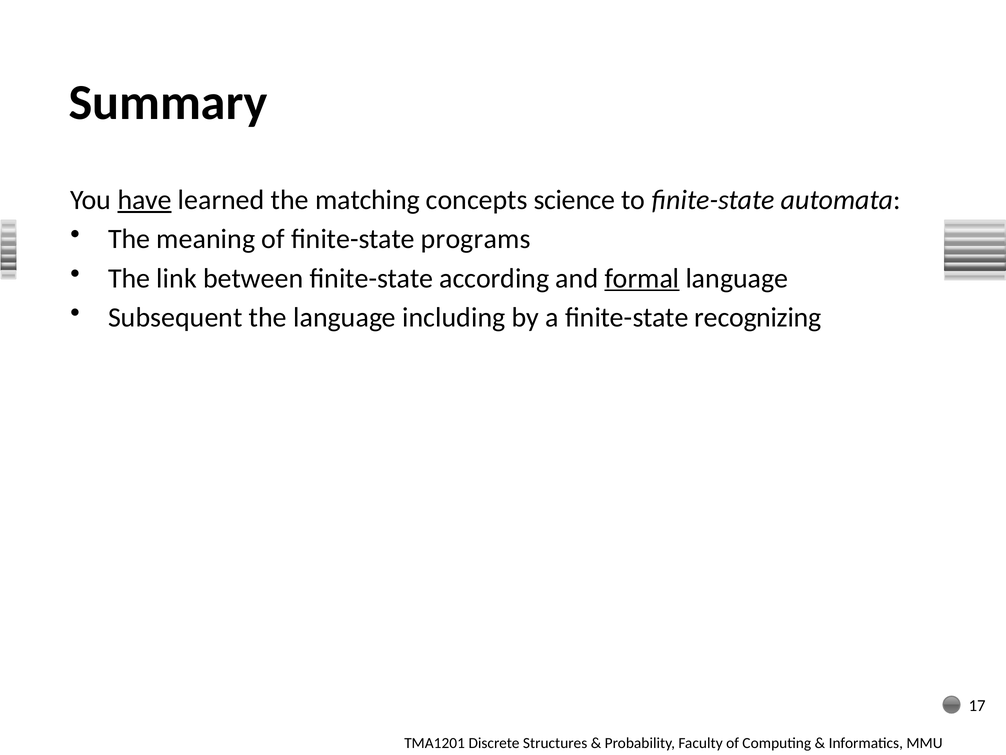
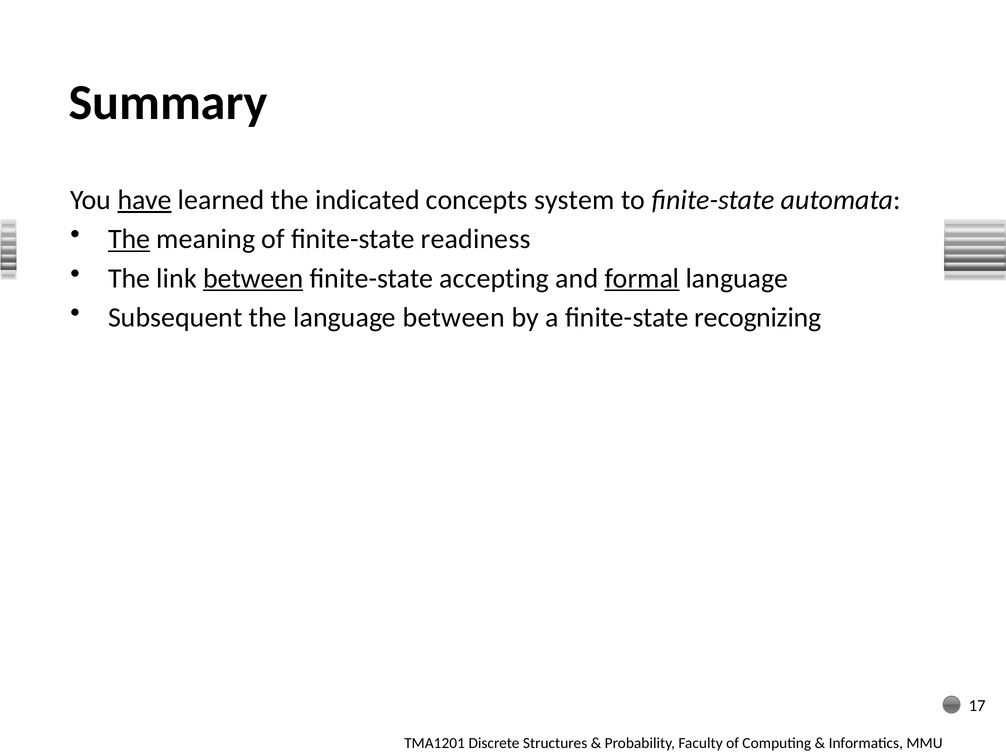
matching: matching -> indicated
science: science -> system
The at (129, 239) underline: none -> present
programs: programs -> readiness
between at (253, 278) underline: none -> present
according: according -> accepting
language including: including -> between
